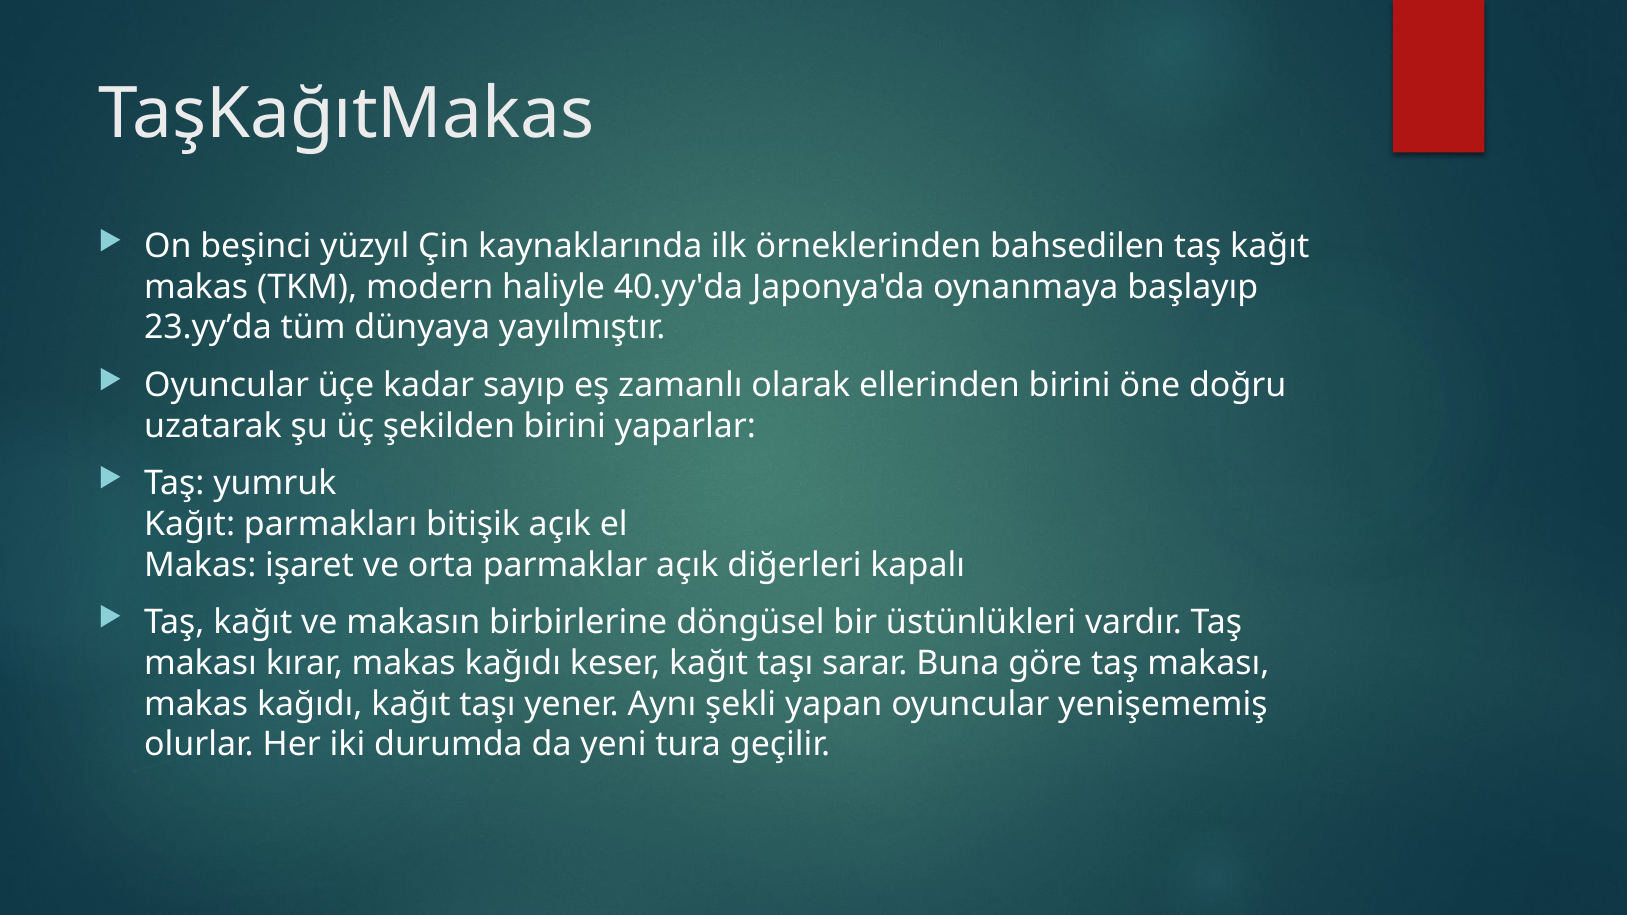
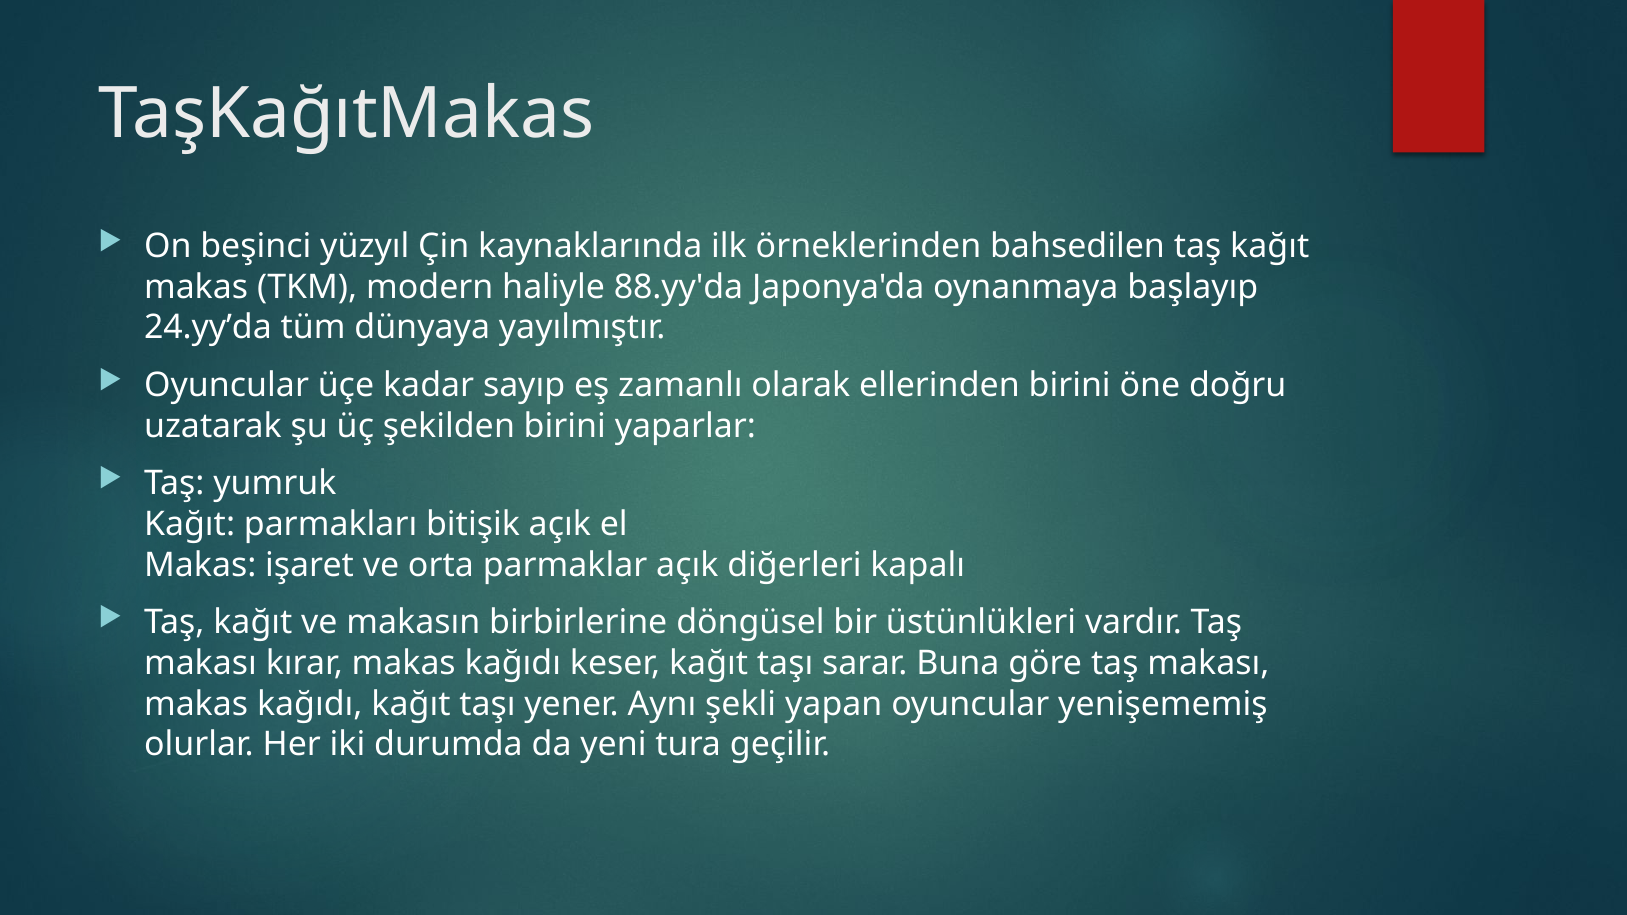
40.yy'da: 40.yy'da -> 88.yy'da
23.yy’da: 23.yy’da -> 24.yy’da
